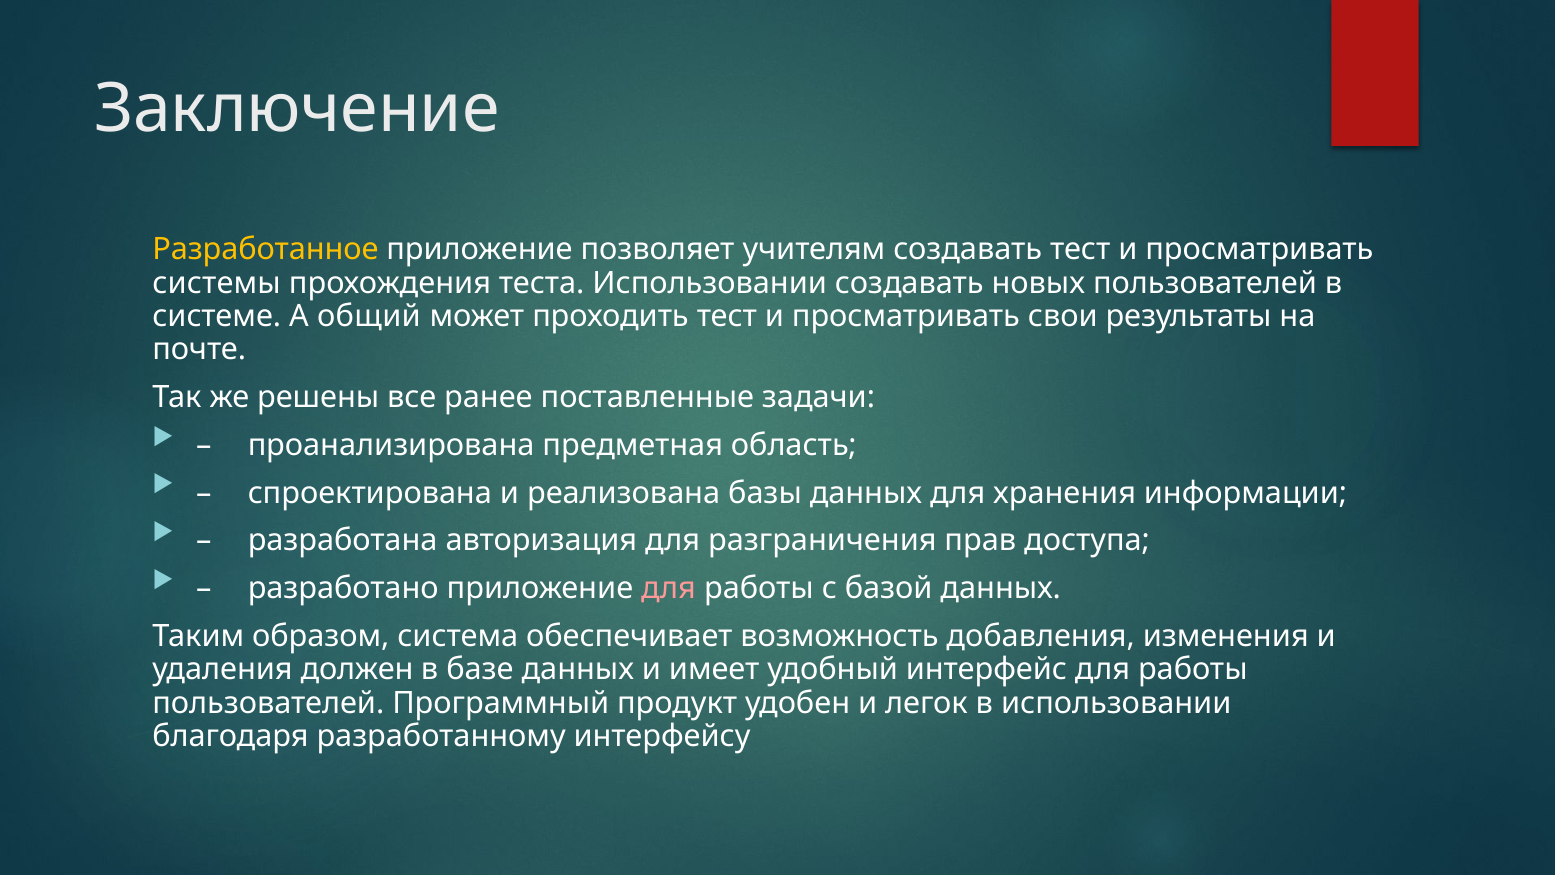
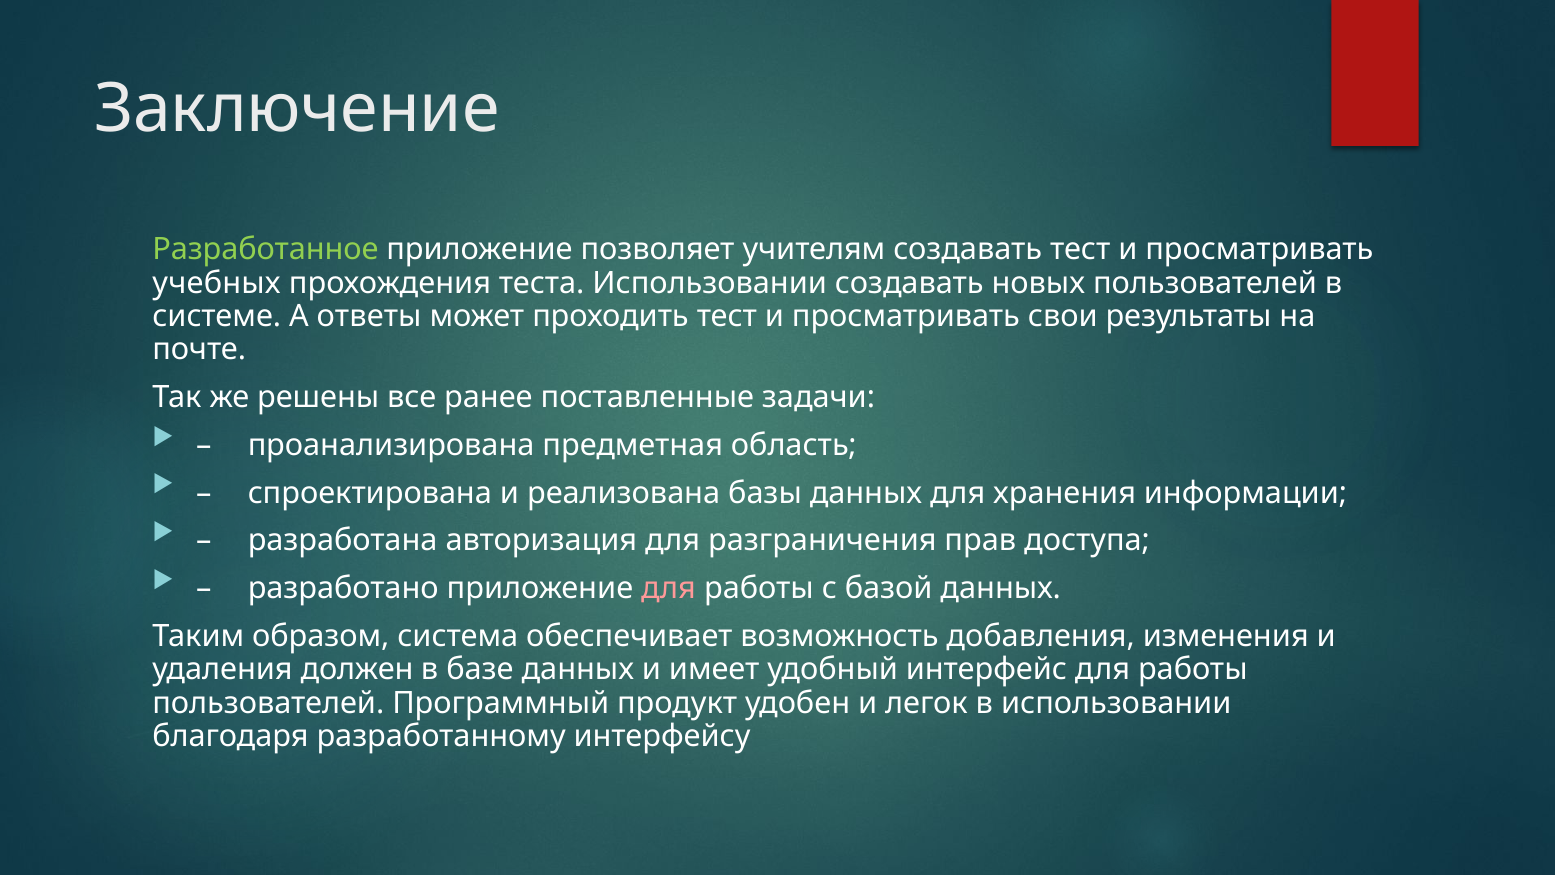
Разработанное colour: yellow -> light green
системы: системы -> учебных
общий: общий -> ответы
